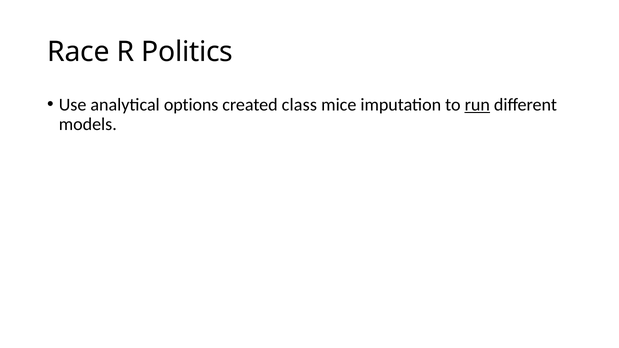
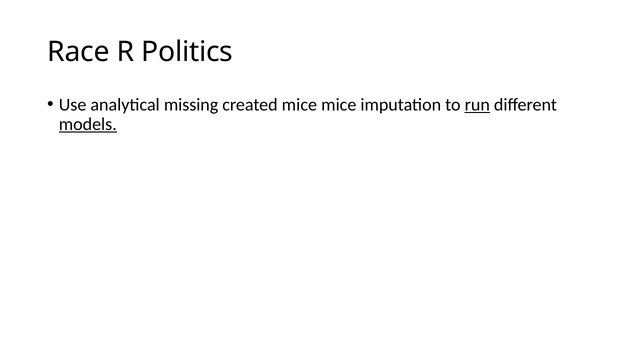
options: options -> missing
created class: class -> mice
models underline: none -> present
